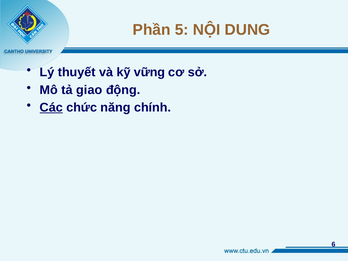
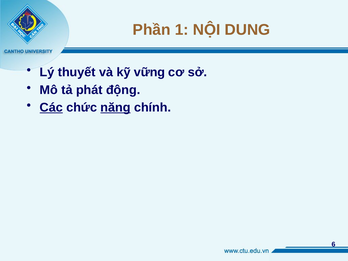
5: 5 -> 1
giao: giao -> phát
năng underline: none -> present
